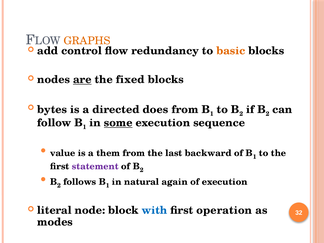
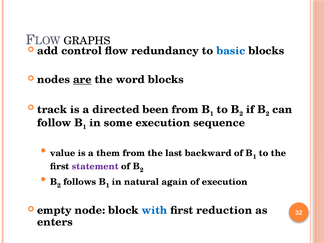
GRAPHS colour: orange -> black
basic colour: orange -> blue
fixed: fixed -> word
bytes: bytes -> track
does: does -> been
some underline: present -> none
literal: literal -> empty
operation: operation -> reduction
modes: modes -> enters
